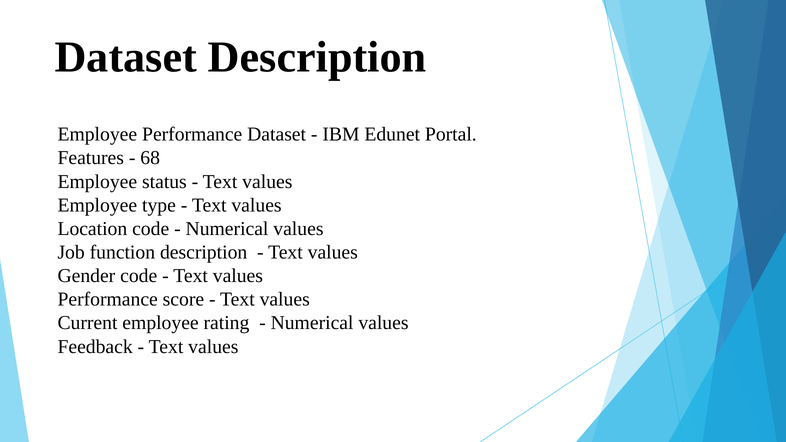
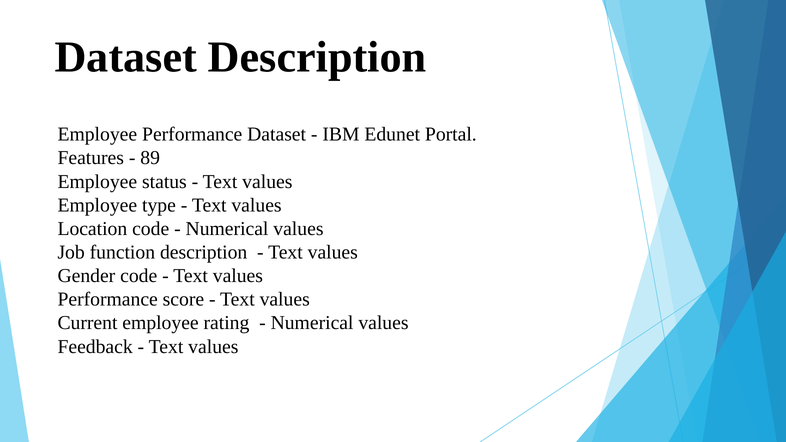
68: 68 -> 89
